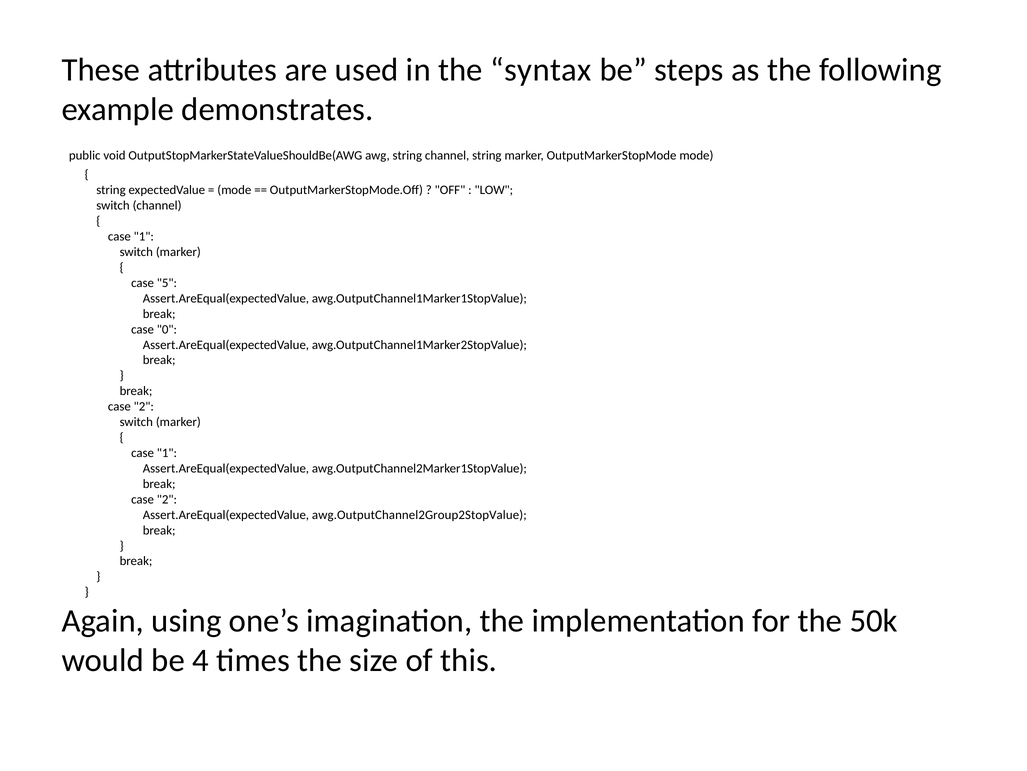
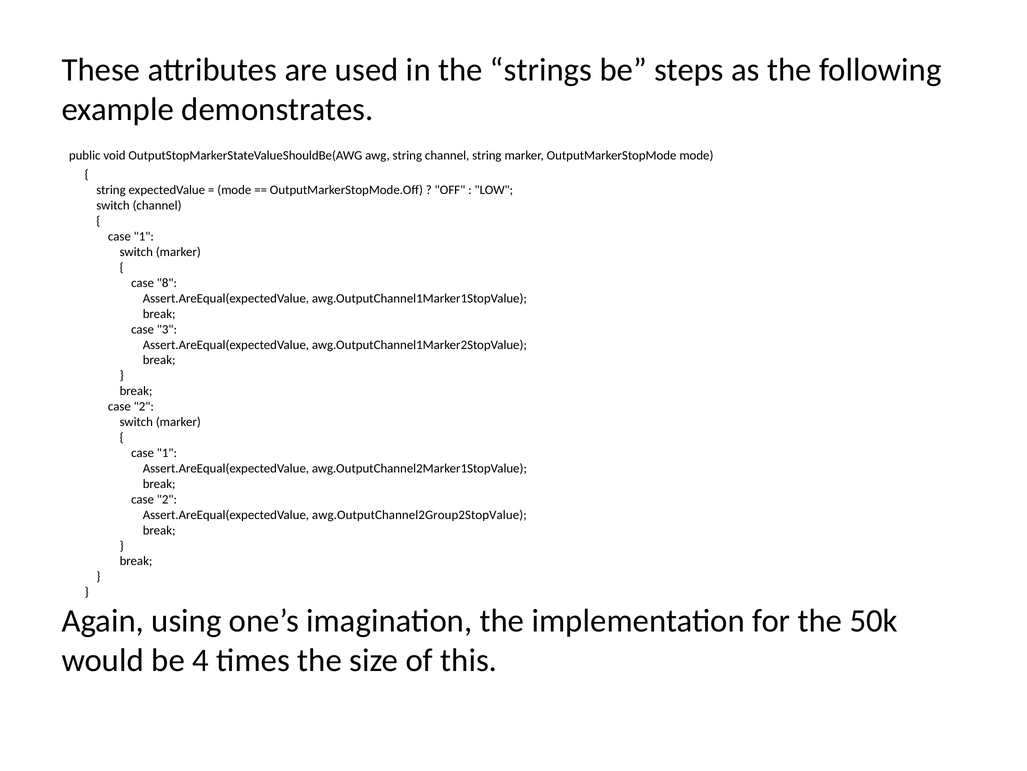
syntax: syntax -> strings
5: 5 -> 8
0: 0 -> 3
